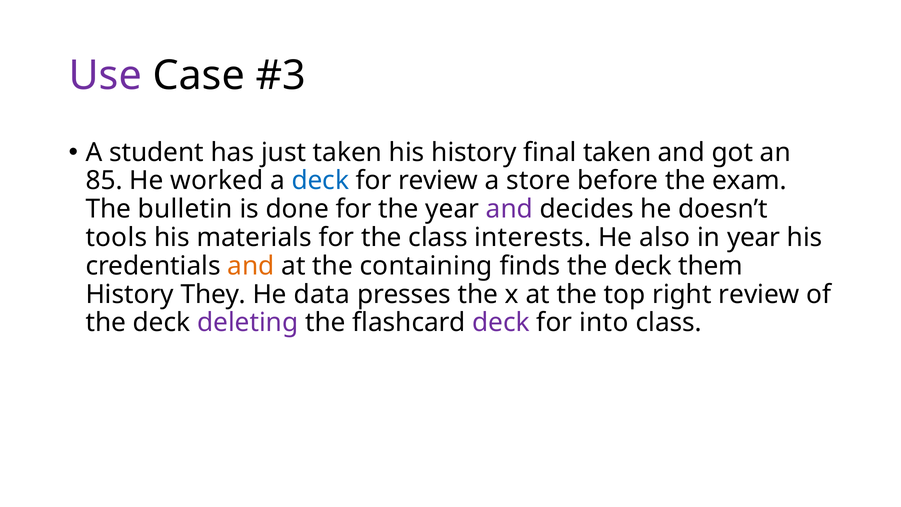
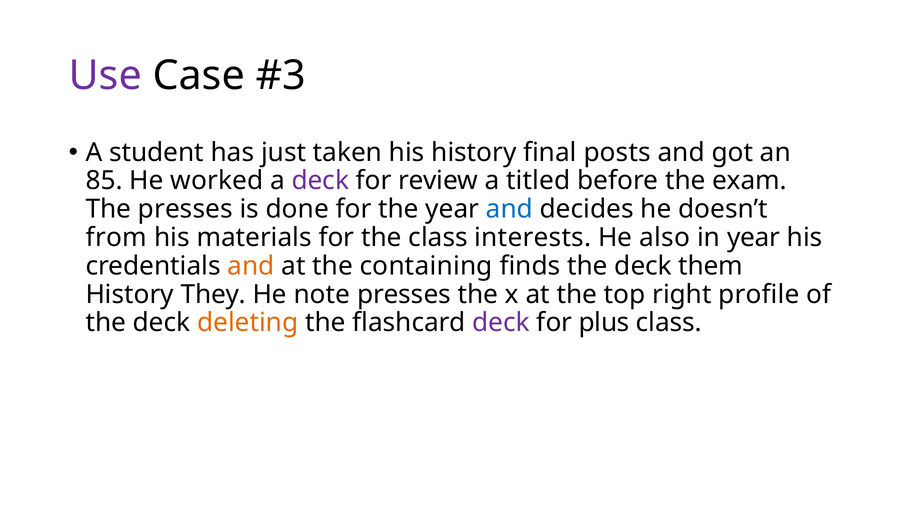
final taken: taken -> posts
deck at (320, 181) colour: blue -> purple
store: store -> titled
The bulletin: bulletin -> presses
and at (510, 209) colour: purple -> blue
tools: tools -> from
data: data -> note
right review: review -> profile
deleting colour: purple -> orange
into: into -> plus
